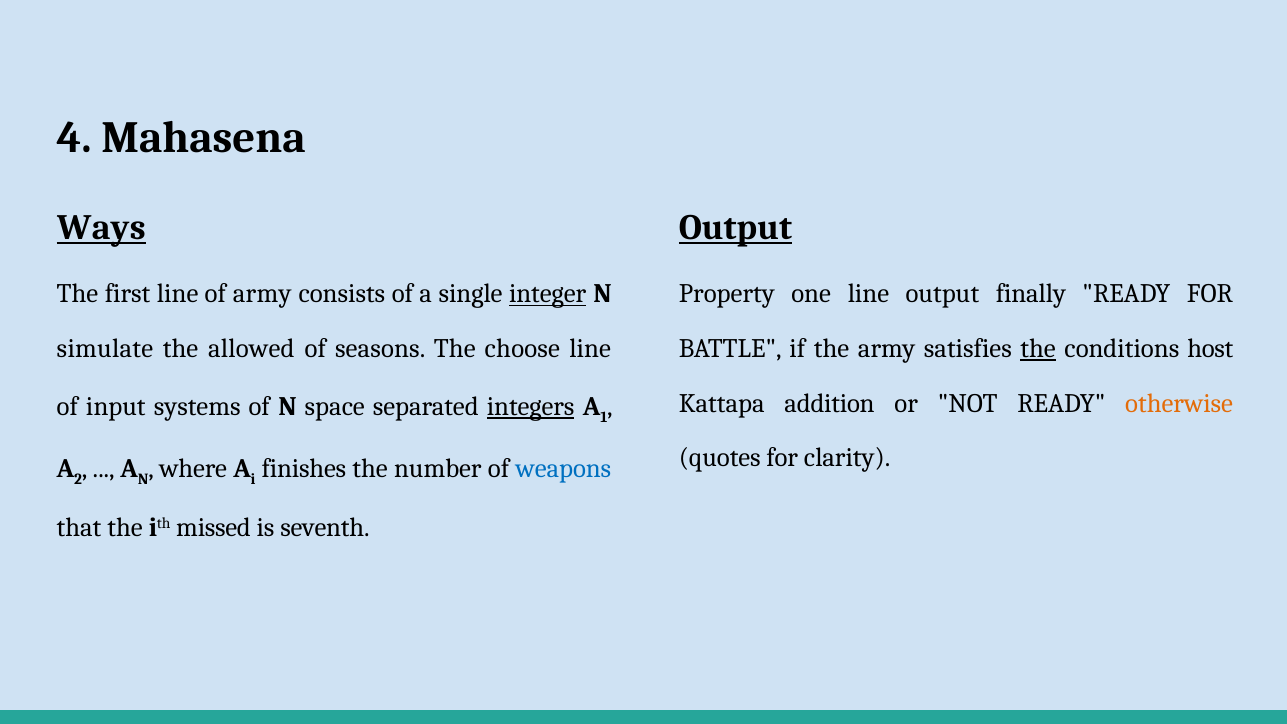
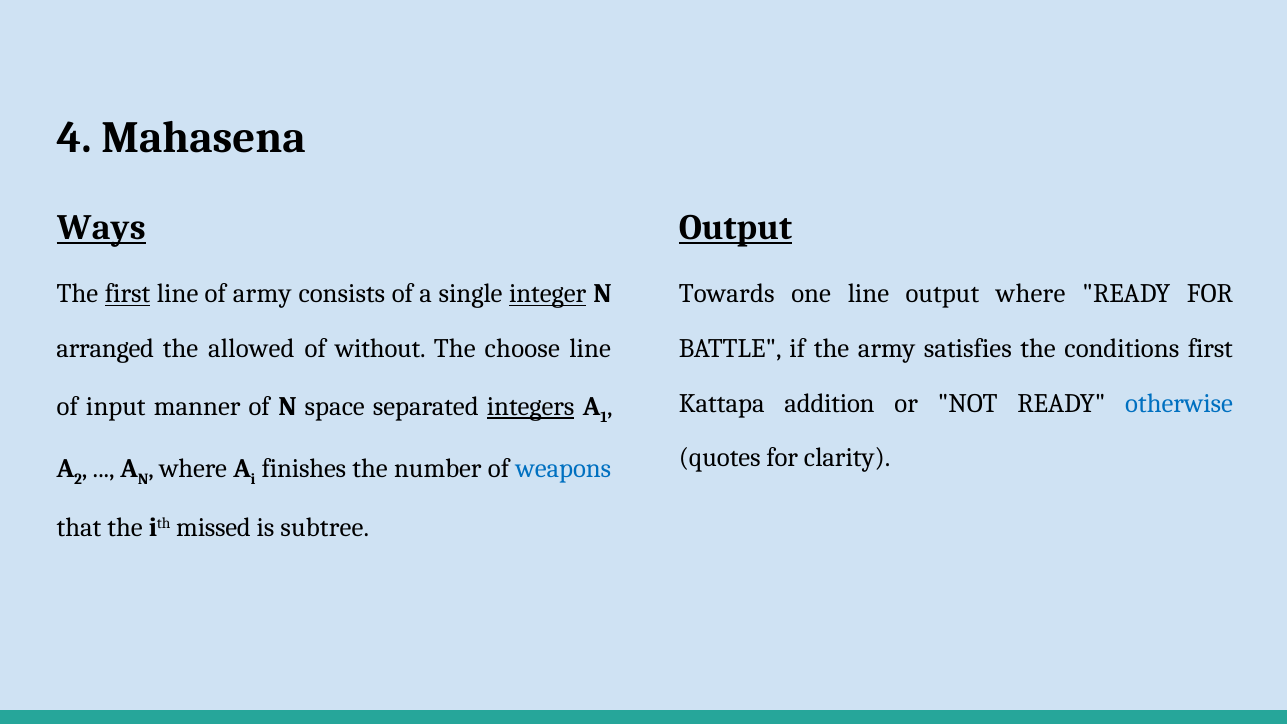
first at (128, 294) underline: none -> present
Property: Property -> Towards
output finally: finally -> where
simulate: simulate -> arranged
seasons: seasons -> without
the at (1038, 349) underline: present -> none
conditions host: host -> first
otherwise colour: orange -> blue
systems: systems -> manner
seventh: seventh -> subtree
